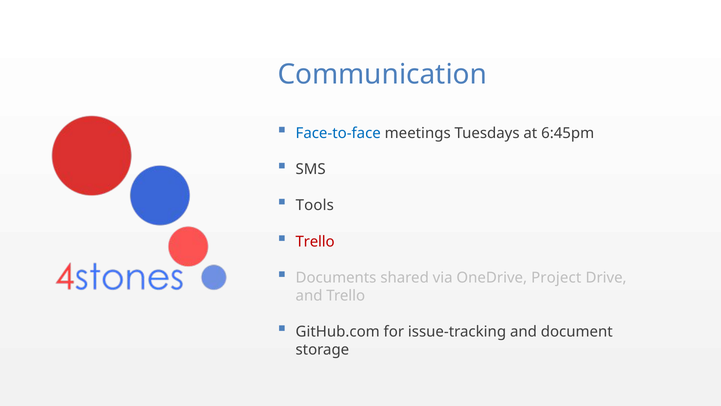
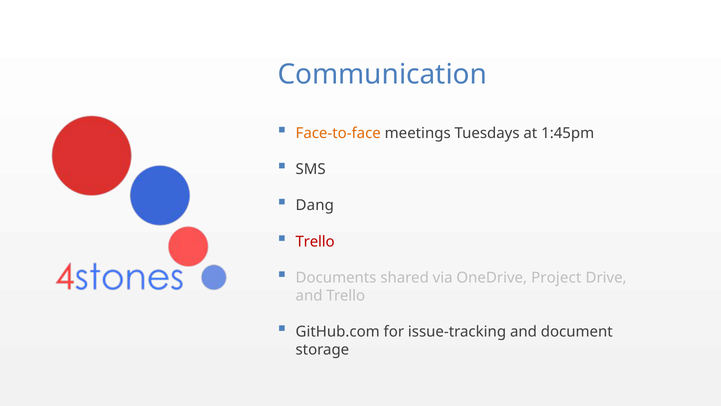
Face-to-face colour: blue -> orange
6:45pm: 6:45pm -> 1:45pm
Tools: Tools -> Dang
